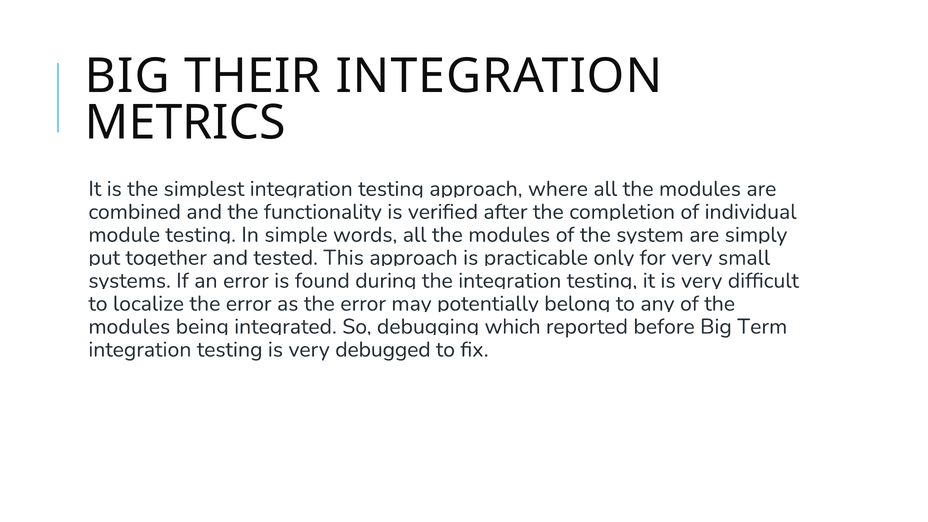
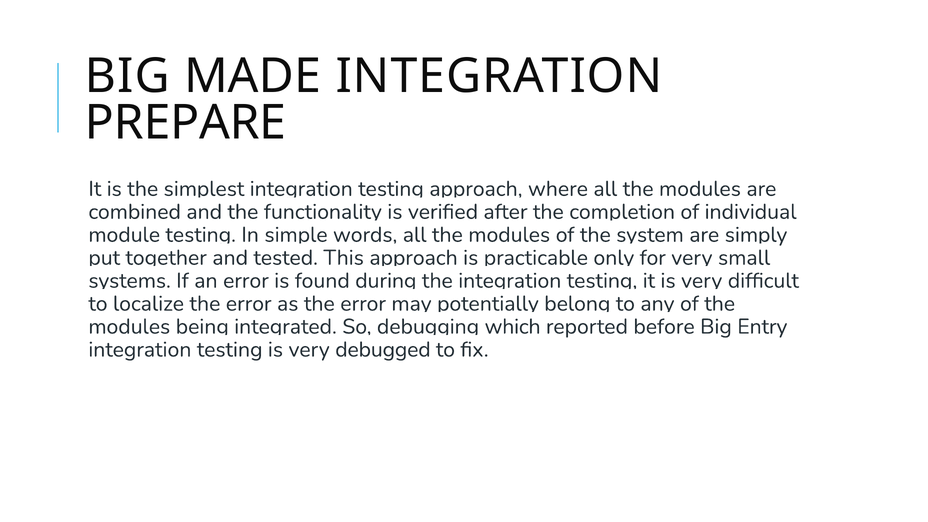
THEIR: THEIR -> MADE
METRICS: METRICS -> PREPARE
Term: Term -> Entry
